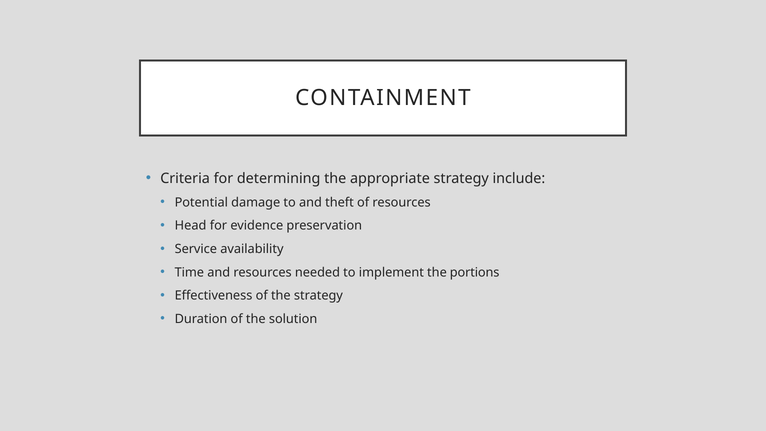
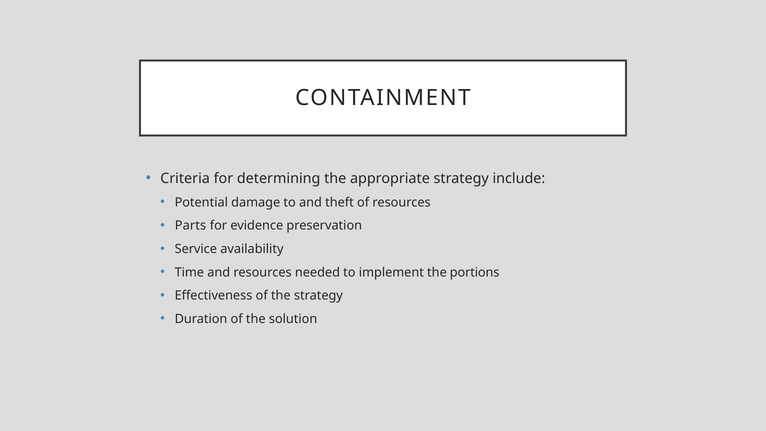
Head: Head -> Parts
